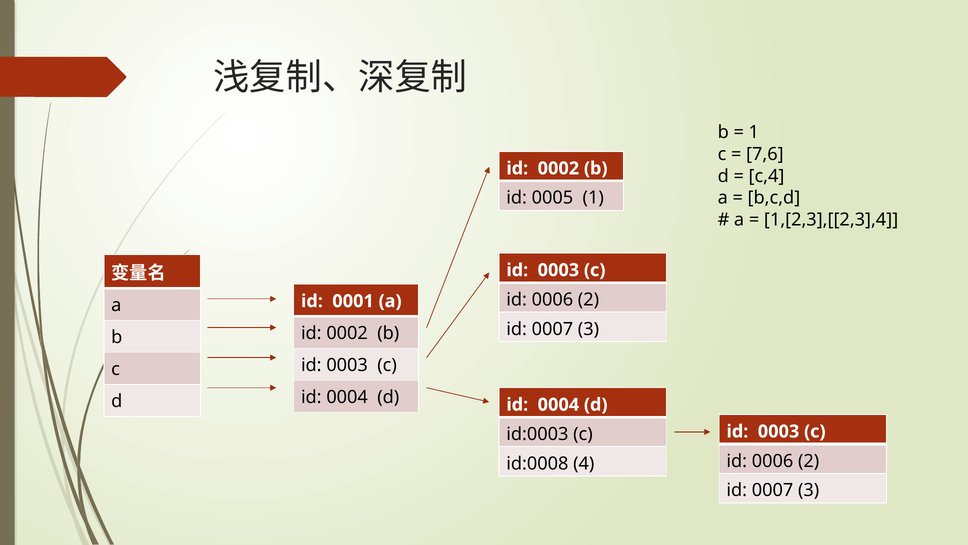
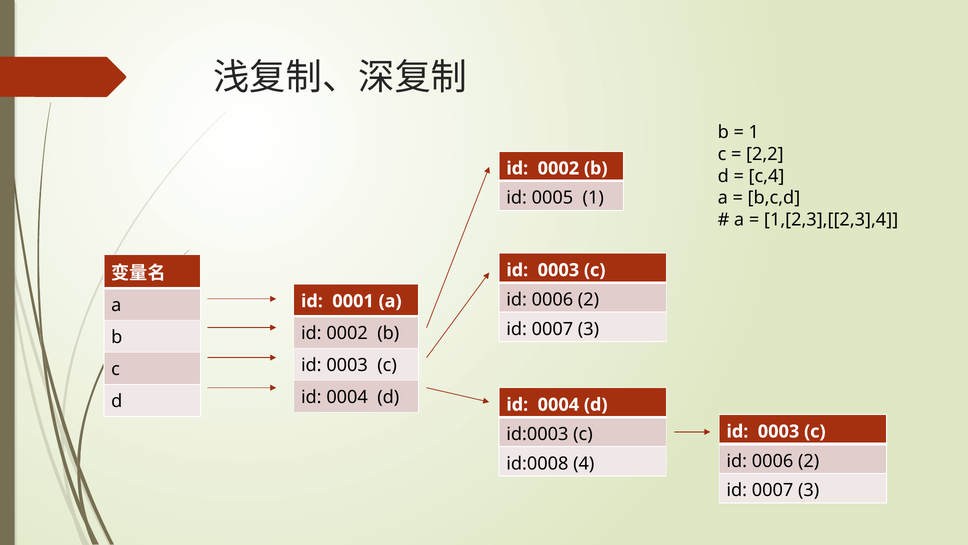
7,6: 7,6 -> 2,2
